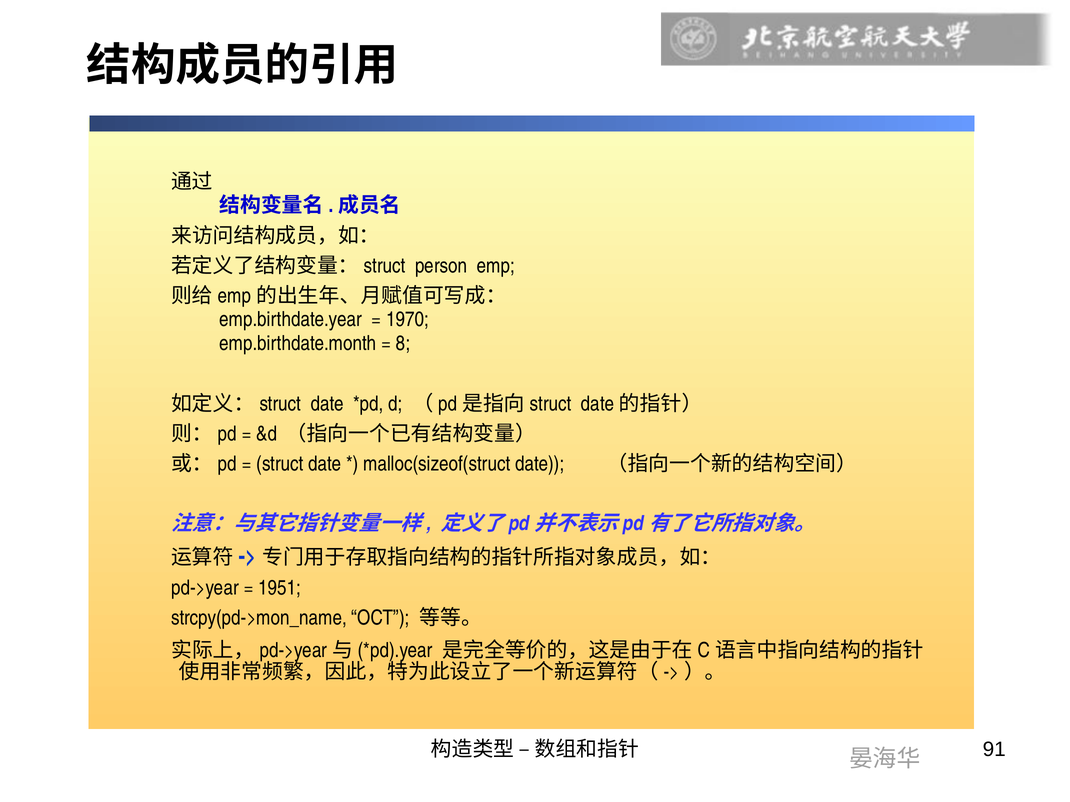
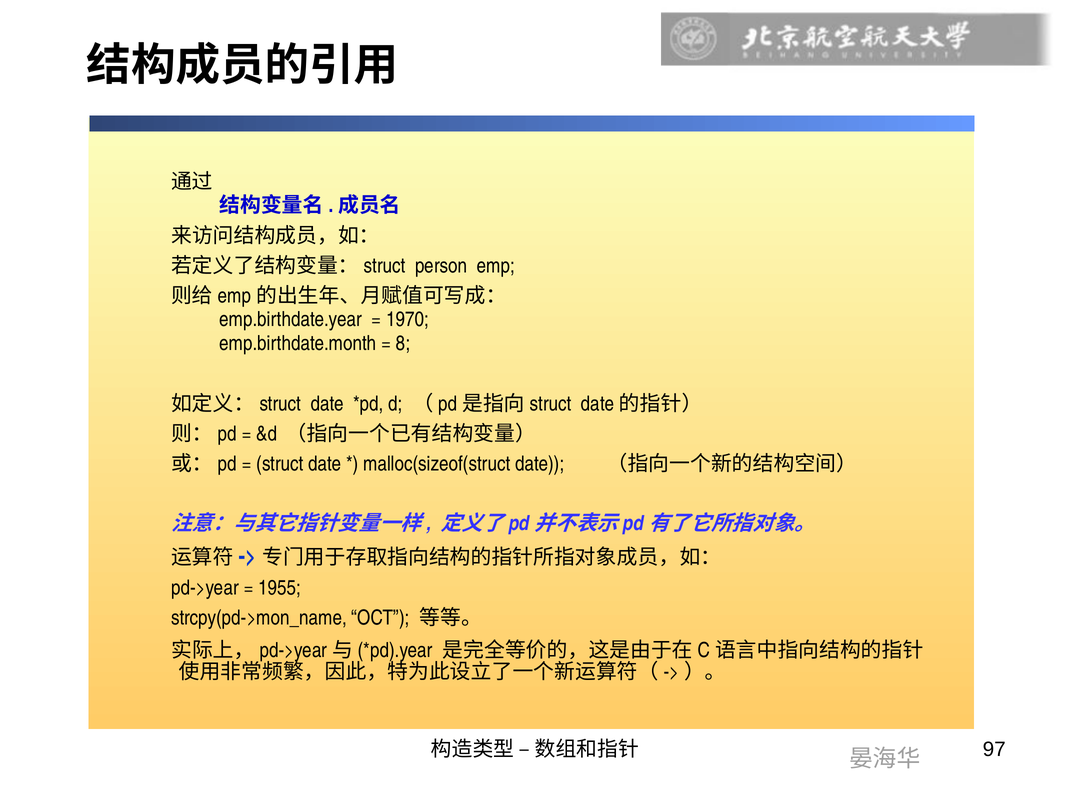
1951: 1951 -> 1955
91: 91 -> 97
